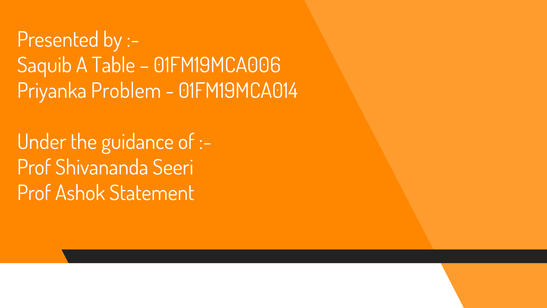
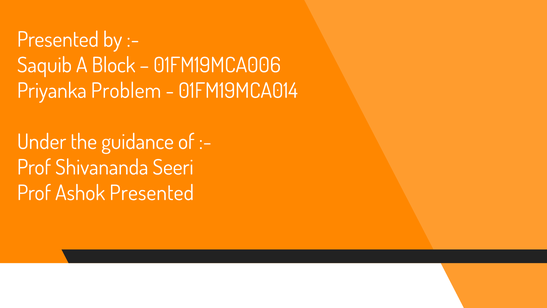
Table: Table -> Block
Ashok Statement: Statement -> Presented
